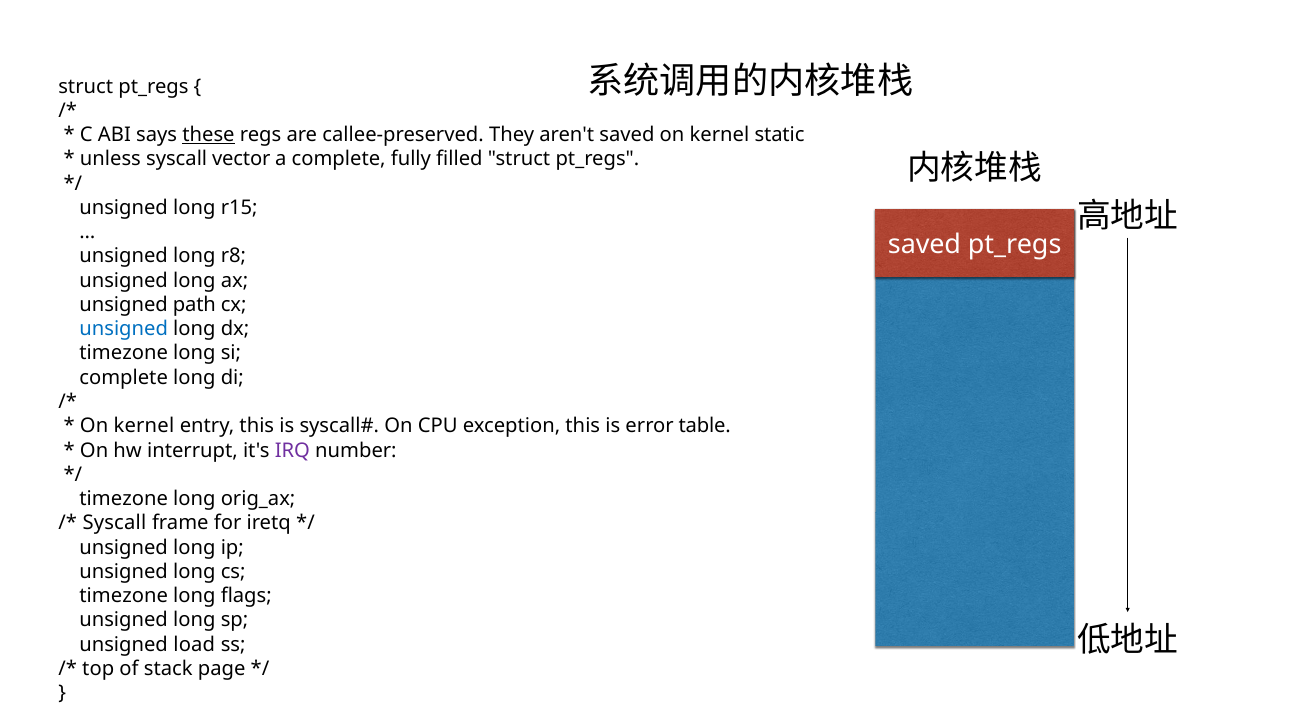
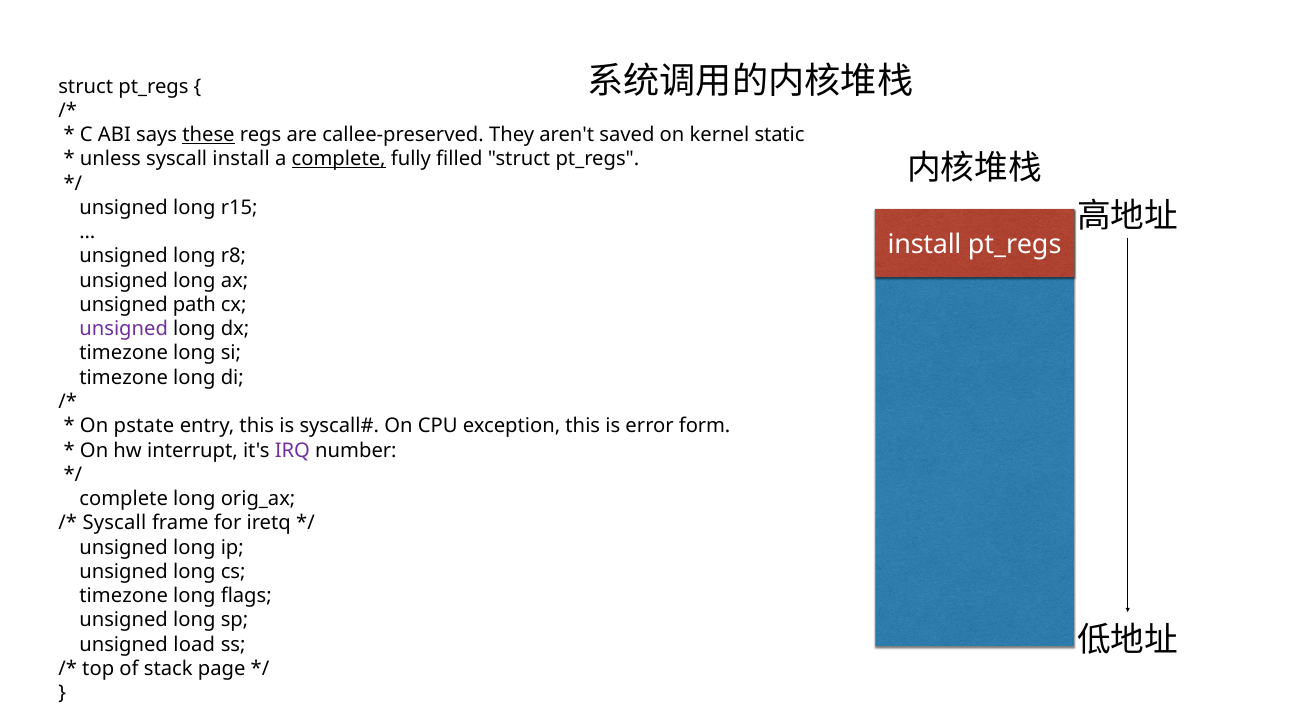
syscall vector: vector -> install
complete at (339, 159) underline: none -> present
saved at (924, 245): saved -> install
unsigned at (124, 329) colour: blue -> purple
complete at (124, 377): complete -> timezone
kernel at (144, 426): kernel -> pstate
table: table -> form
timezone at (124, 499): timezone -> complete
